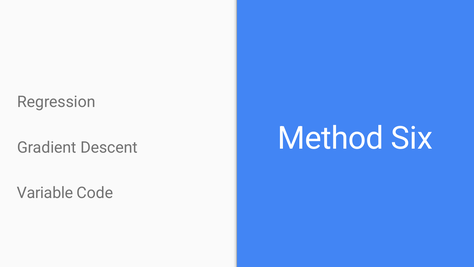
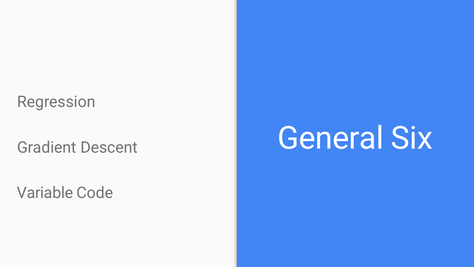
Method: Method -> General
